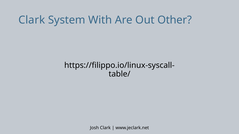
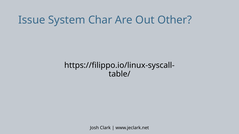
Clark at (32, 20): Clark -> Issue
With: With -> Char
